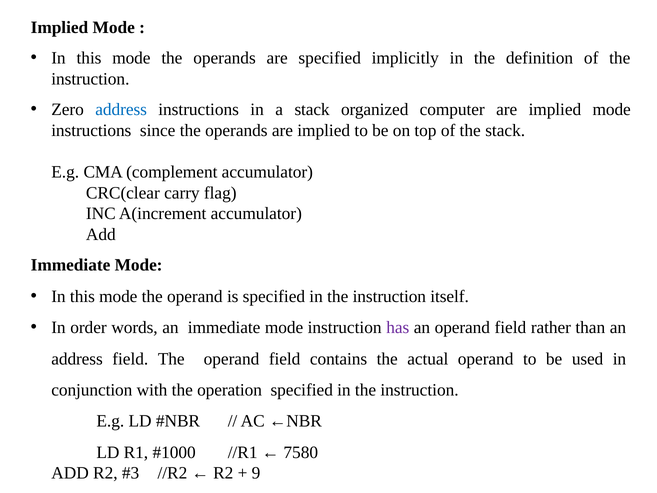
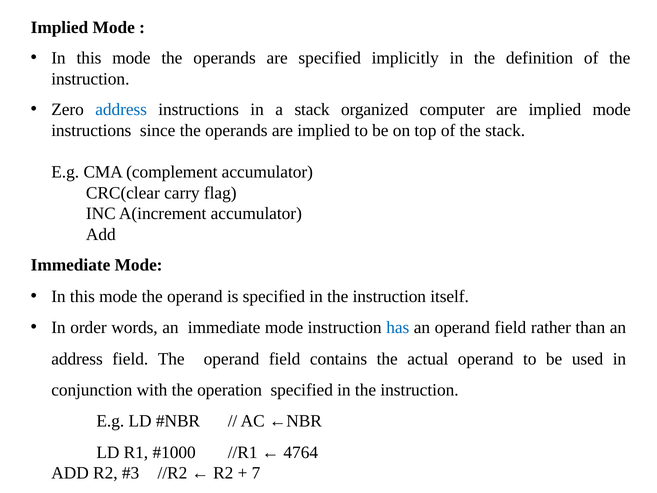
has colour: purple -> blue
7580: 7580 -> 4764
9: 9 -> 7
